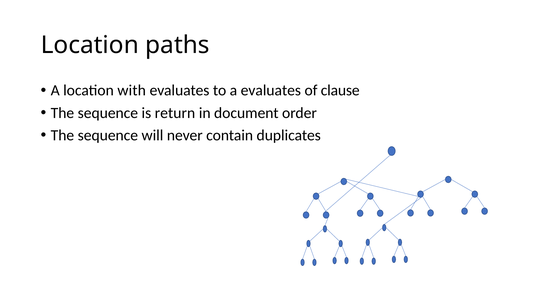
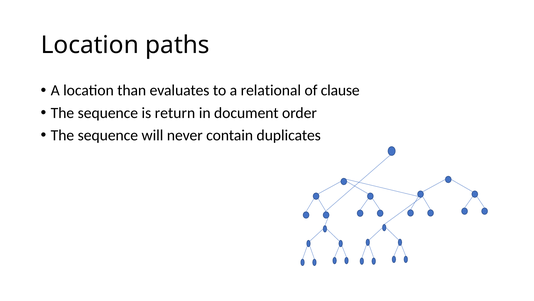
with: with -> than
a evaluates: evaluates -> relational
